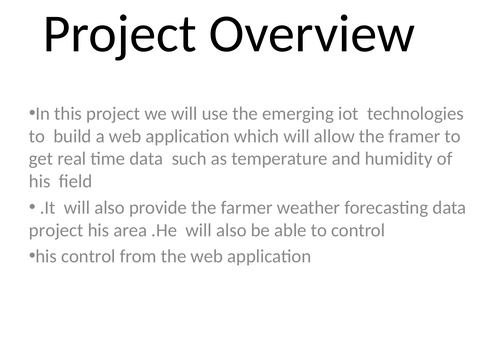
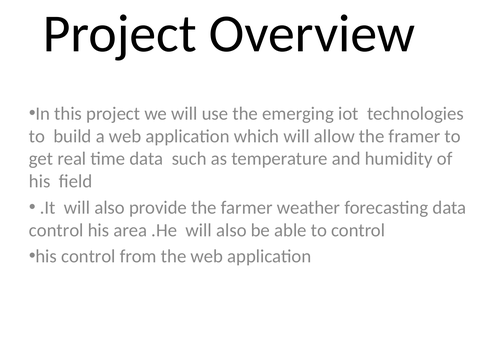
project at (56, 230): project -> control
